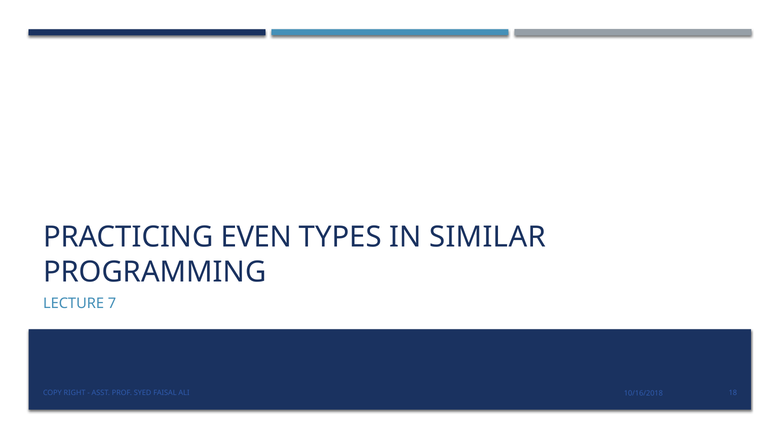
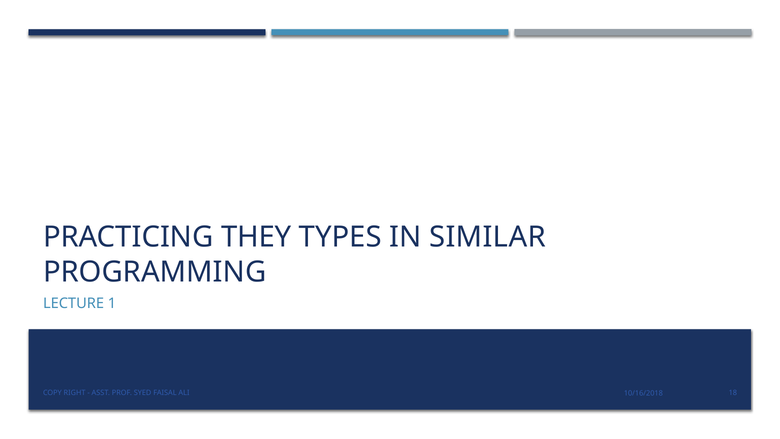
EVEN: EVEN -> THEY
7: 7 -> 1
